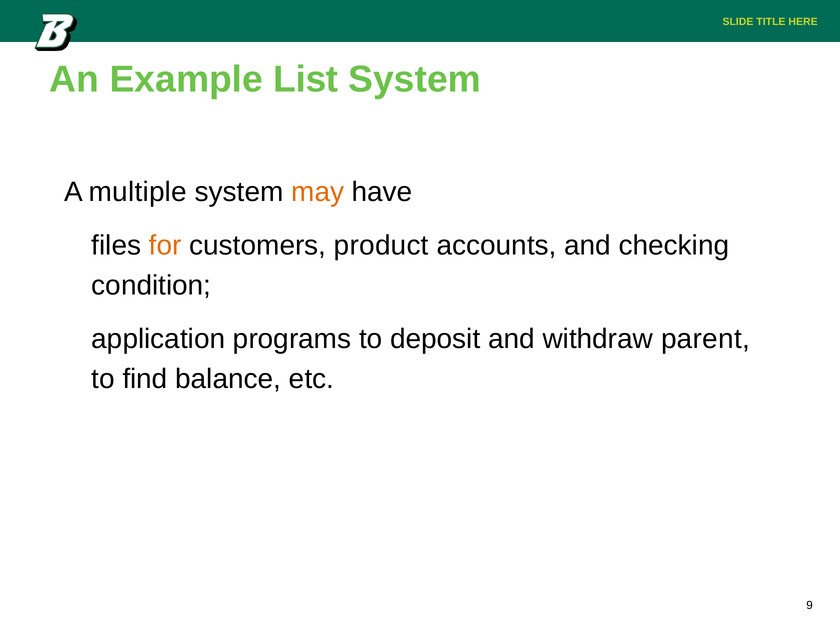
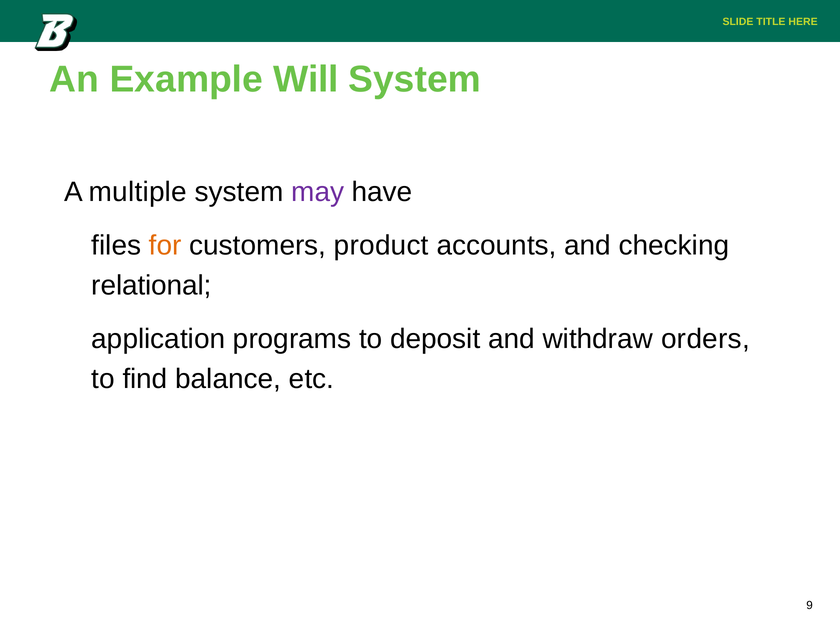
List: List -> Will
may colour: orange -> purple
condition: condition -> relational
parent: parent -> orders
